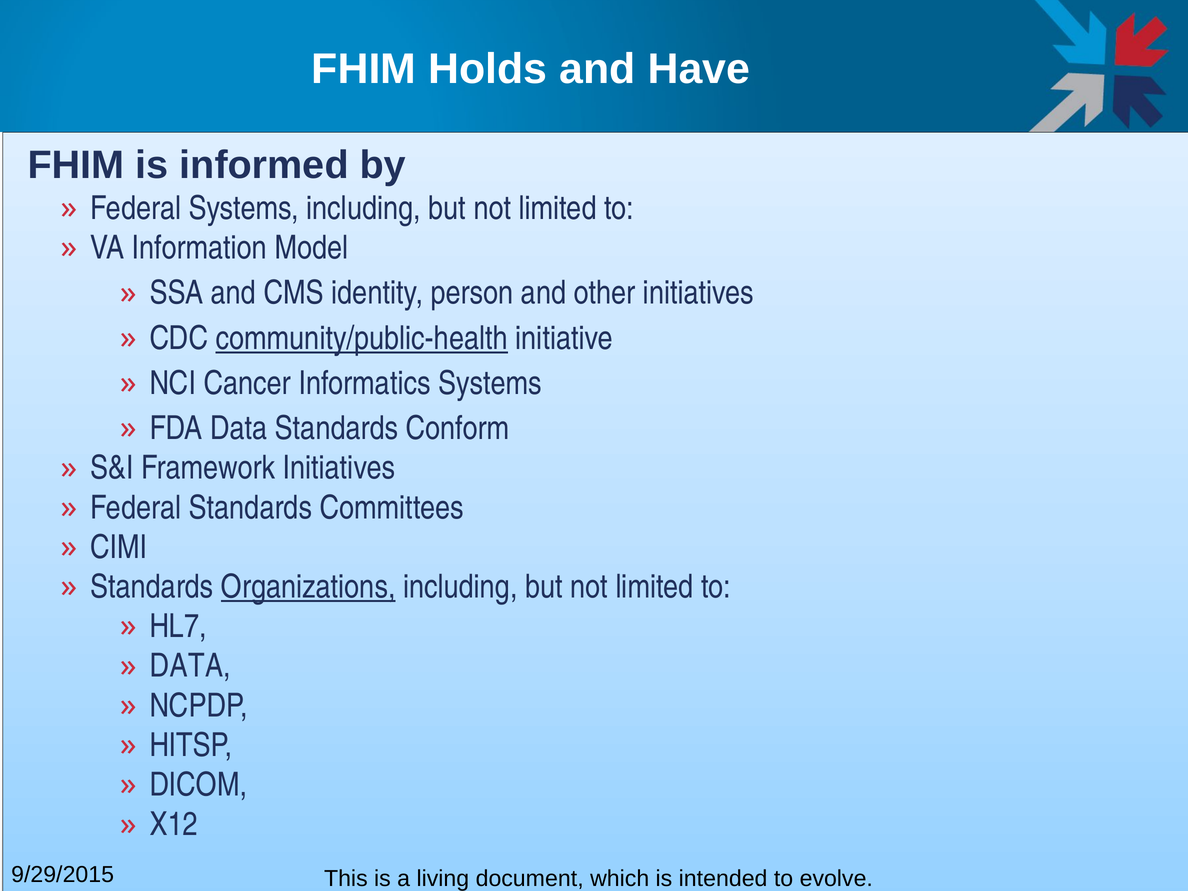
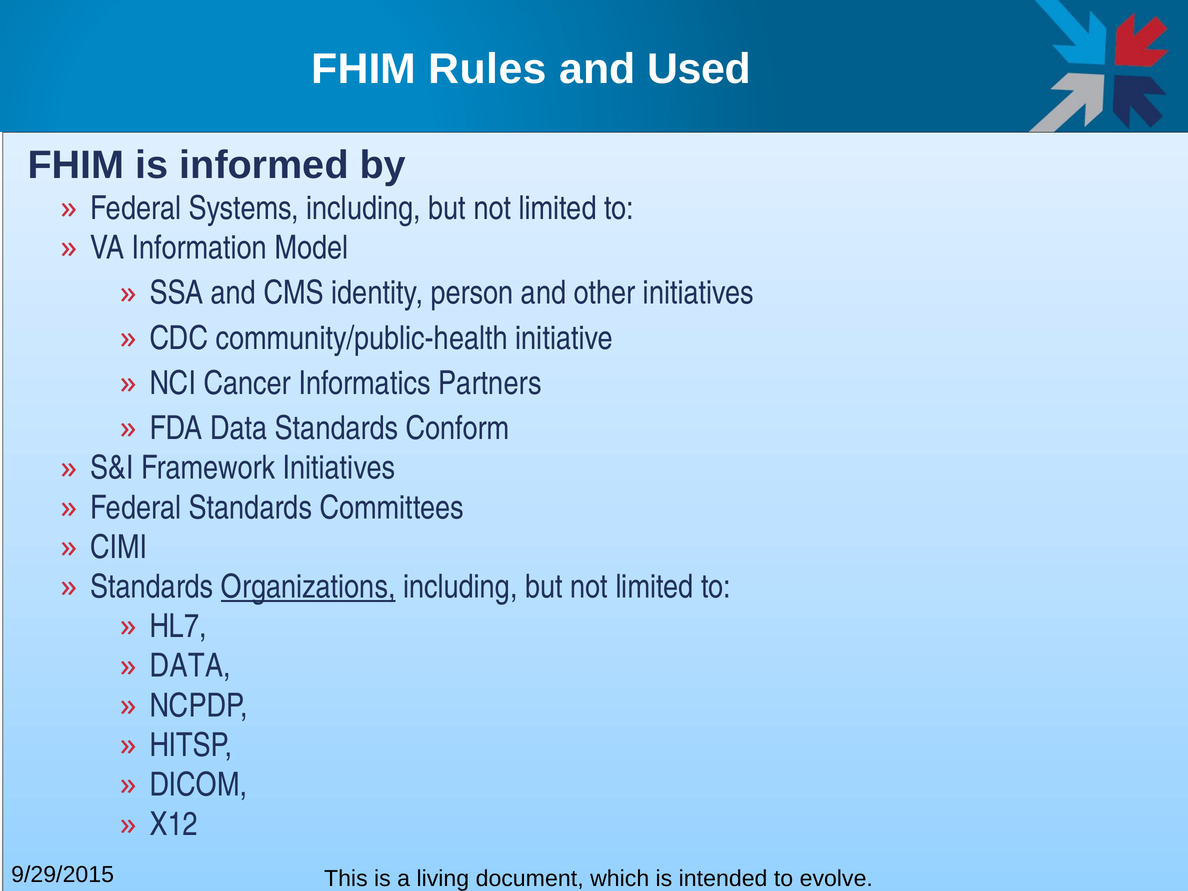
Holds: Holds -> Rules
Have: Have -> Used
community/public-health underline: present -> none
Informatics Systems: Systems -> Partners
